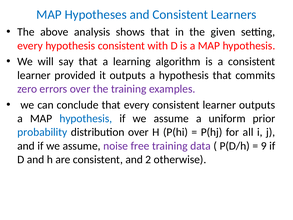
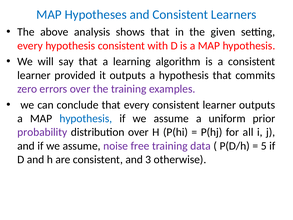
probability colour: blue -> purple
9: 9 -> 5
2: 2 -> 3
